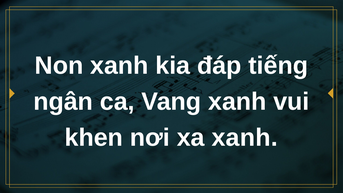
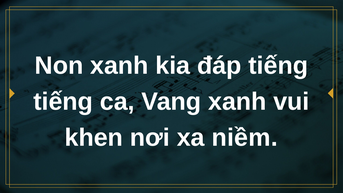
ngân at (63, 102): ngân -> tiếng
xa xanh: xanh -> niềm
